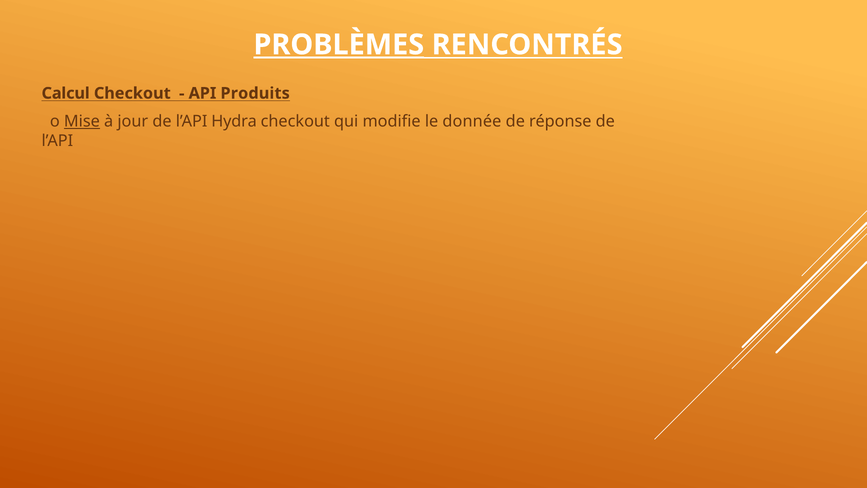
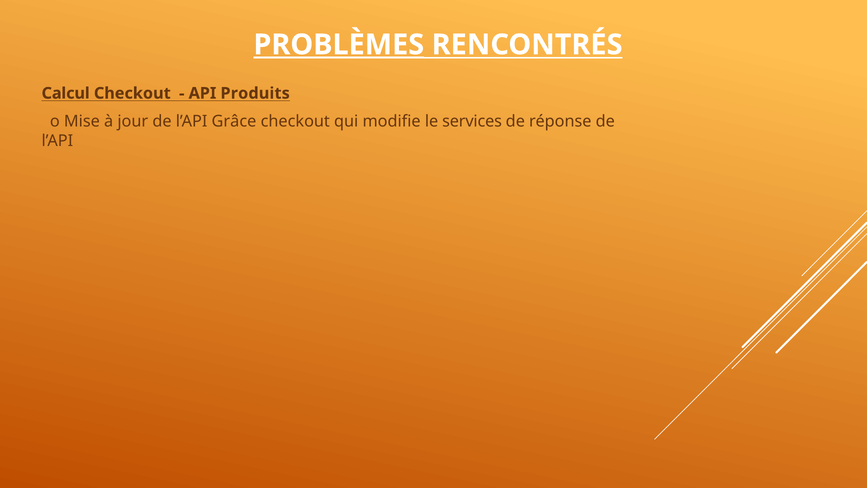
Mise underline: present -> none
Hydra: Hydra -> Grâce
donnée: donnée -> services
